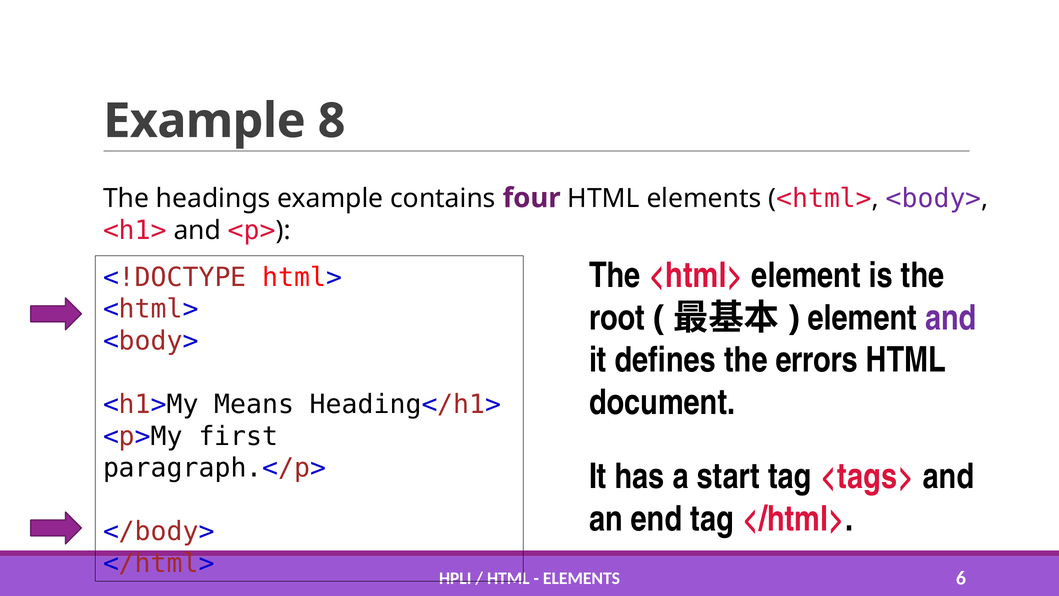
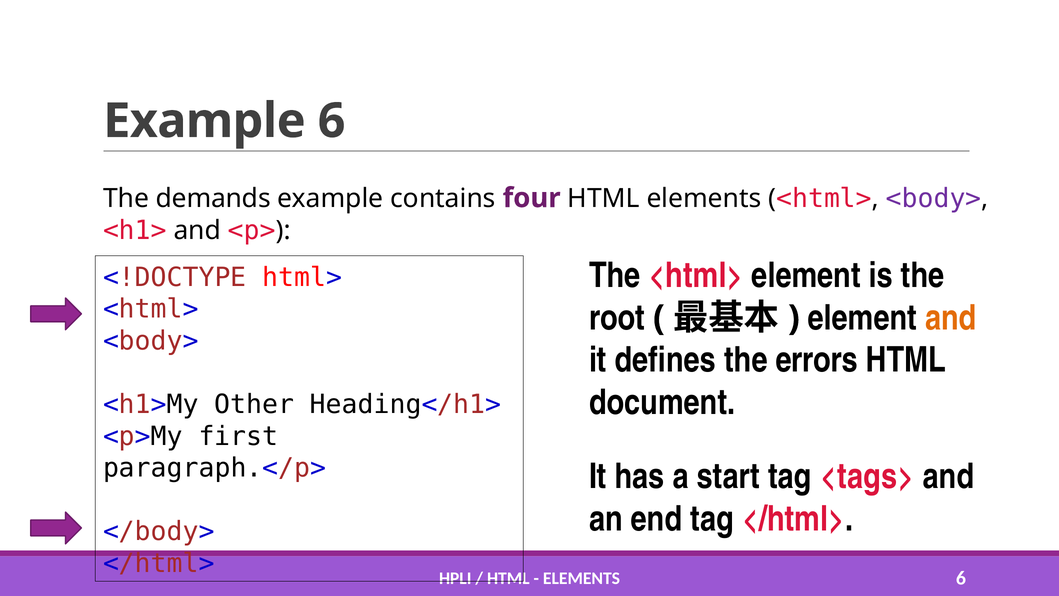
Example 8: 8 -> 6
headings: headings -> demands
and at (951, 318) colour: purple -> orange
Means: Means -> Other
